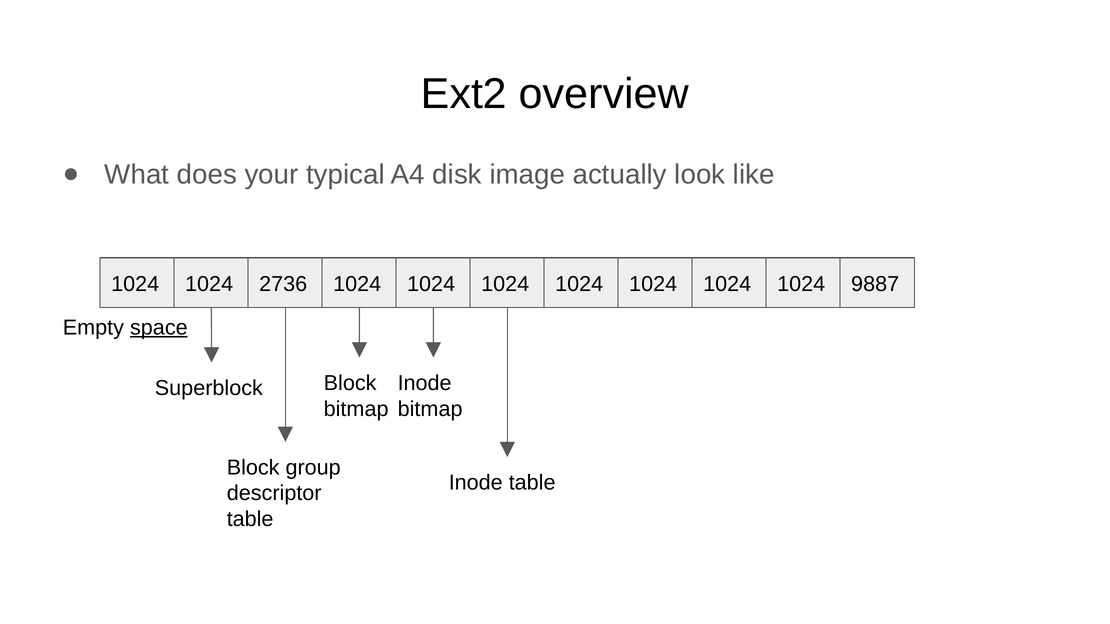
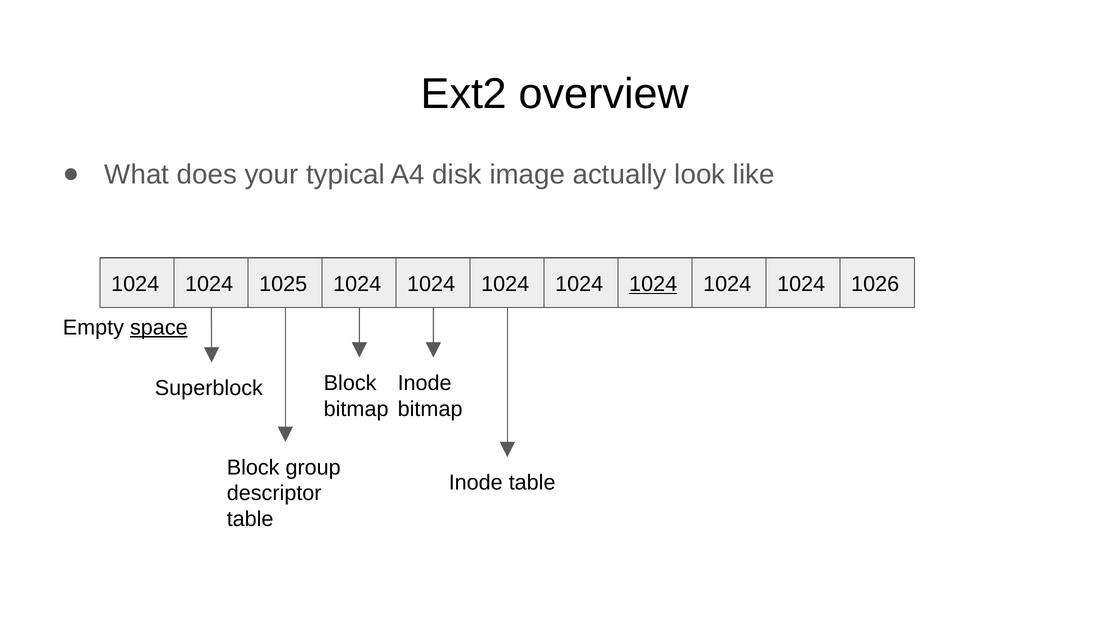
2736: 2736 -> 1025
1024 at (653, 284) underline: none -> present
9887: 9887 -> 1026
